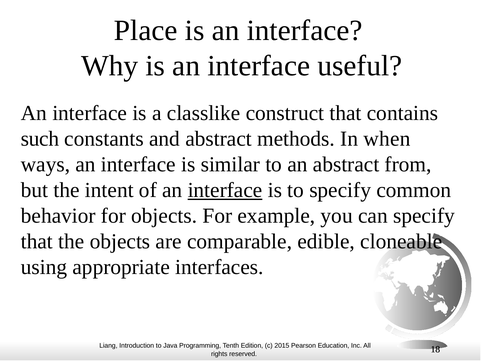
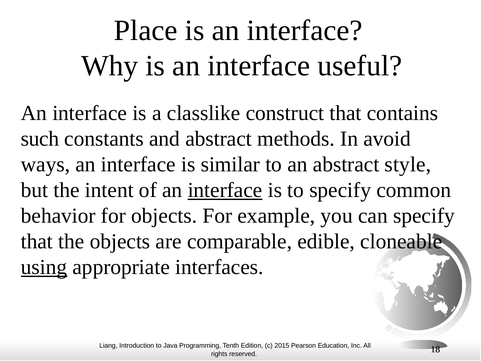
when: when -> avoid
from: from -> style
using underline: none -> present
